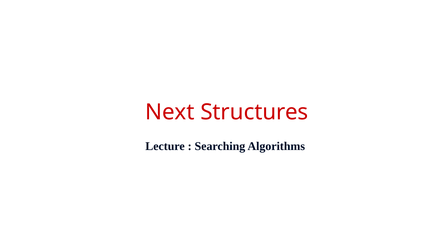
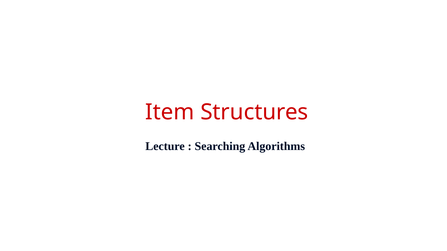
Next: Next -> Item
